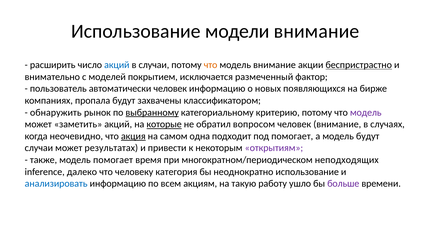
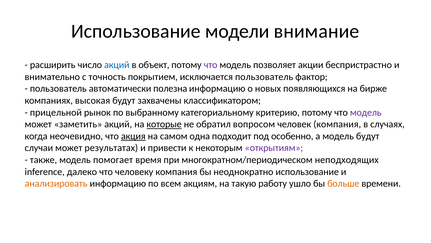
в случаи: случаи -> объект
что at (211, 65) colour: orange -> purple
модель внимание: внимание -> позволяет
беспристрастно underline: present -> none
моделей: моделей -> точность
исключается размеченный: размеченный -> пользователь
автоматически человек: человек -> полезна
пропала: пропала -> высокая
обнаружить: обнаружить -> прицельной
выбранному underline: present -> none
человек внимание: внимание -> компания
под помогает: помогает -> особенно
человеку категория: категория -> компания
анализировать colour: blue -> orange
больше colour: purple -> orange
